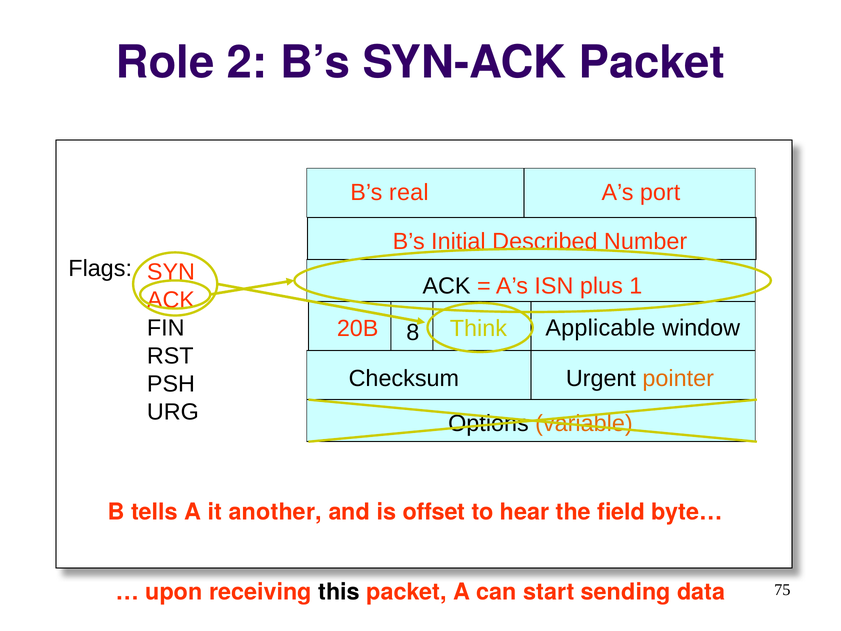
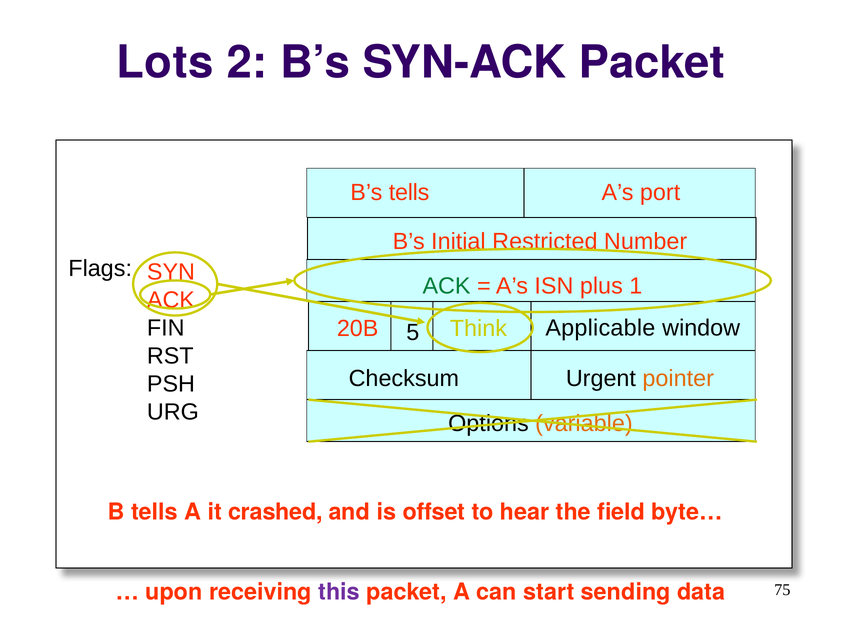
Role: Role -> Lots
B’s real: real -> tells
Described: Described -> Restricted
ACK at (447, 286) colour: black -> green
8: 8 -> 5
another: another -> crashed
this colour: black -> purple
